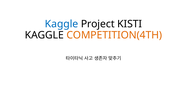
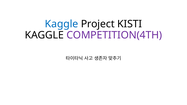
COMPETITION(4TH colour: orange -> purple
